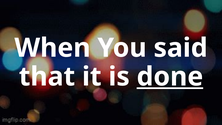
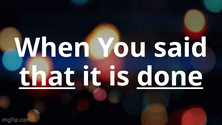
that underline: none -> present
